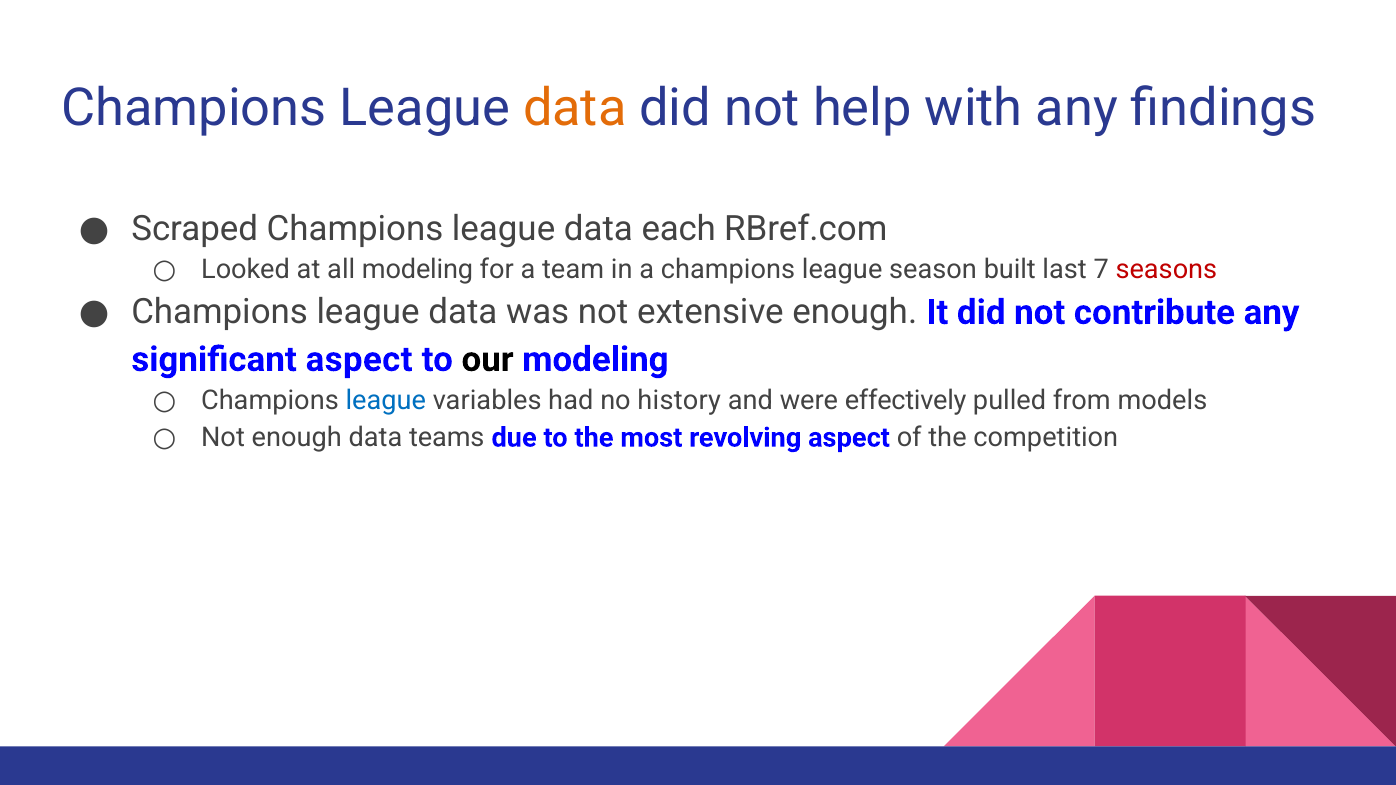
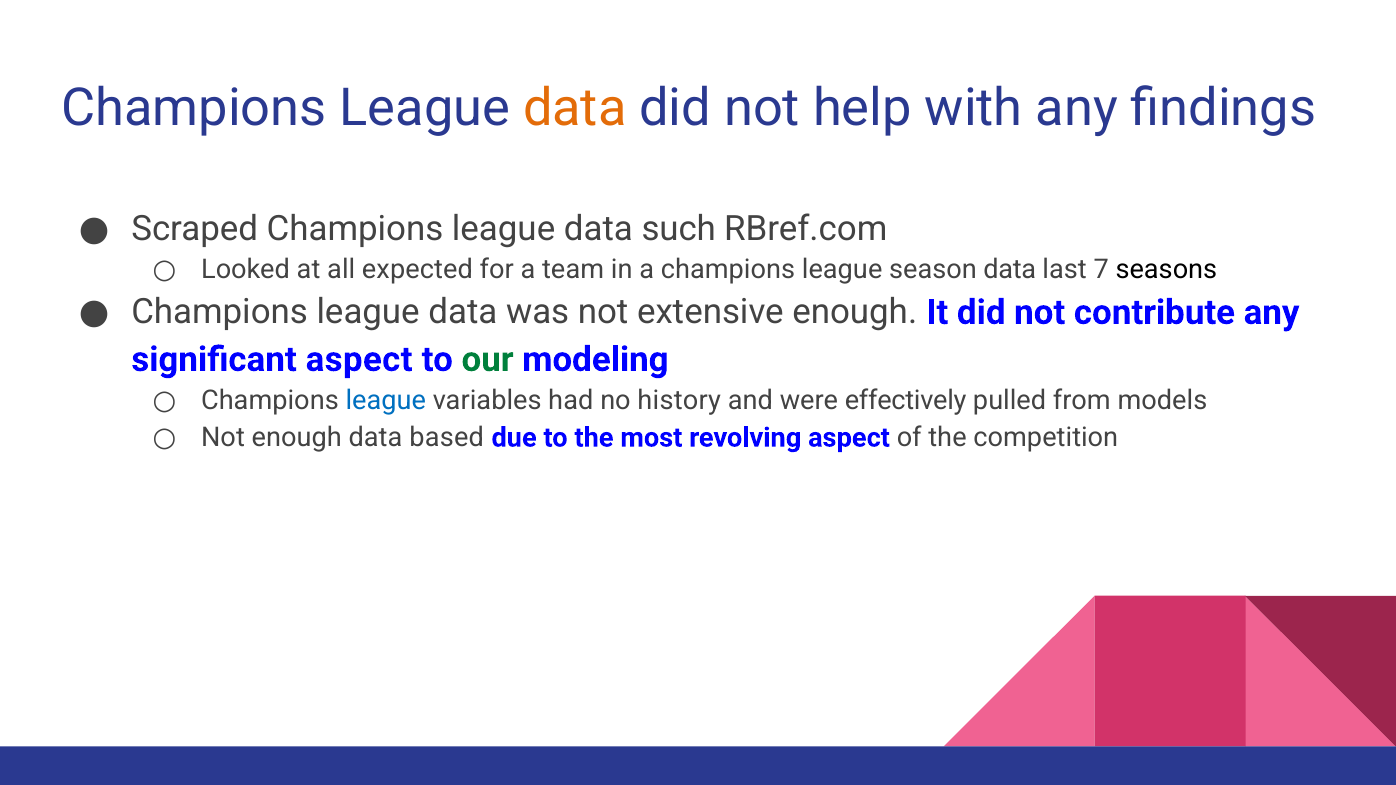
each: each -> such
all modeling: modeling -> expected
season built: built -> data
seasons colour: red -> black
our colour: black -> green
teams: teams -> based
